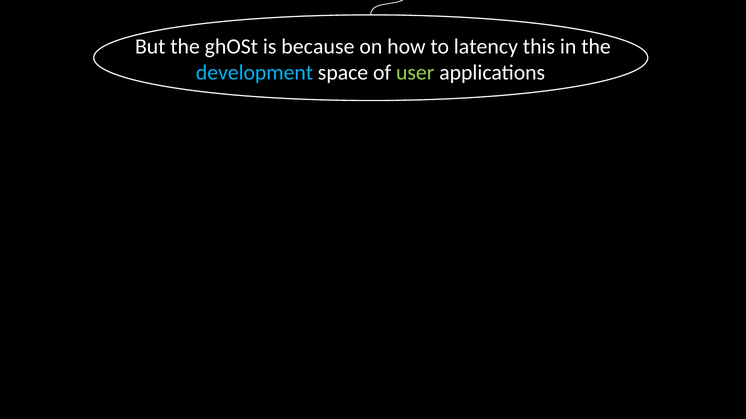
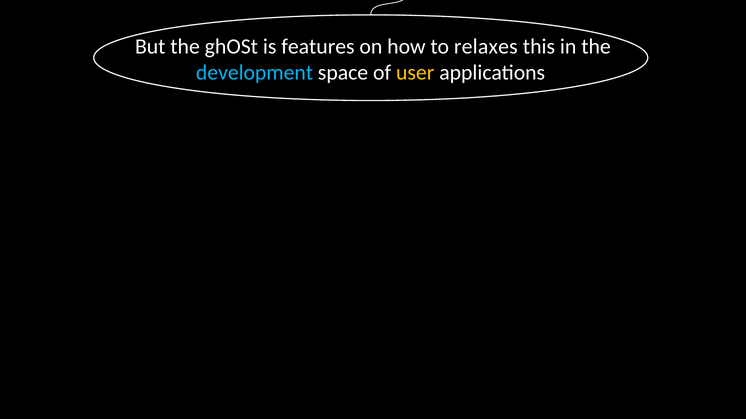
because: because -> features
latency: latency -> relaxes
user colour: light green -> yellow
